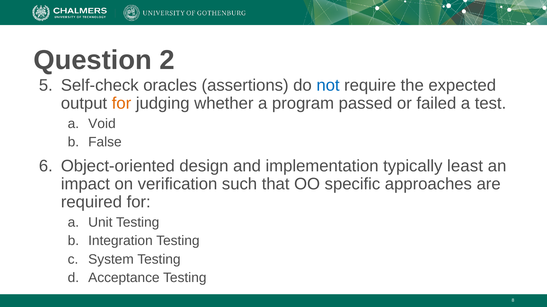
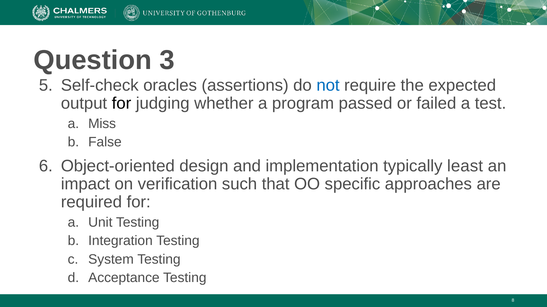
2: 2 -> 3
for at (121, 104) colour: orange -> black
Void: Void -> Miss
